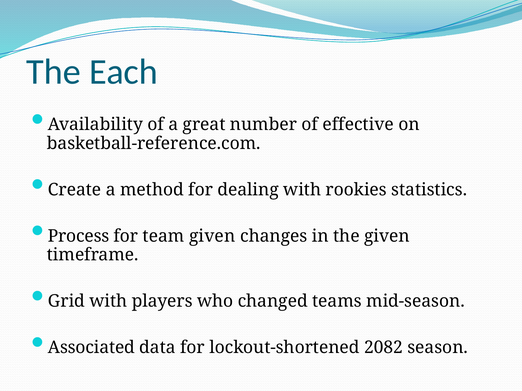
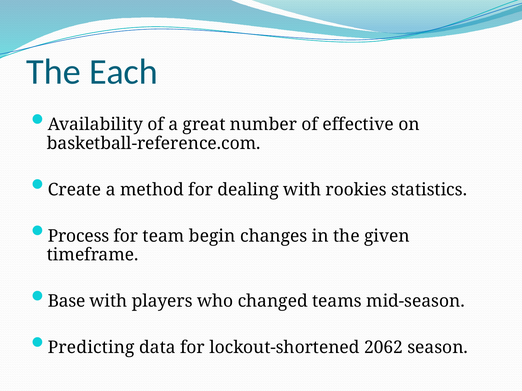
team given: given -> begin
Grid: Grid -> Base
Associated: Associated -> Predicting
2082: 2082 -> 2062
